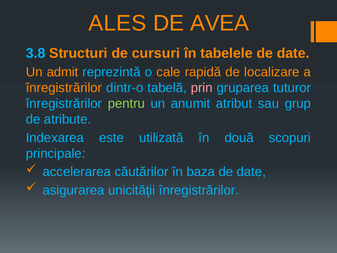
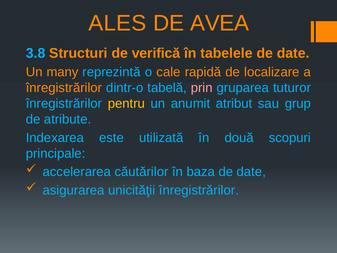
cursuri: cursuri -> verifică
admit: admit -> many
pentru colour: light green -> yellow
